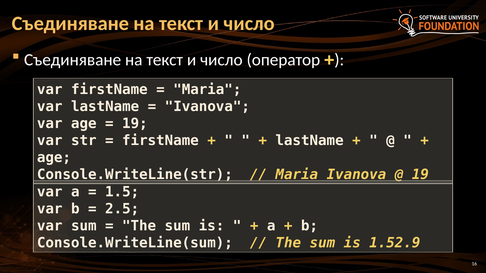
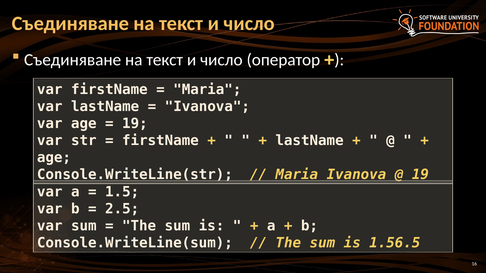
1.52.9: 1.52.9 -> 1.56.5
